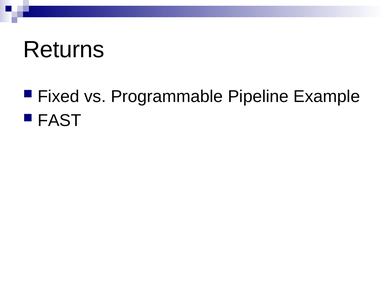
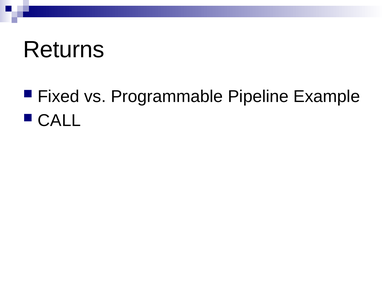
FAST: FAST -> CALL
